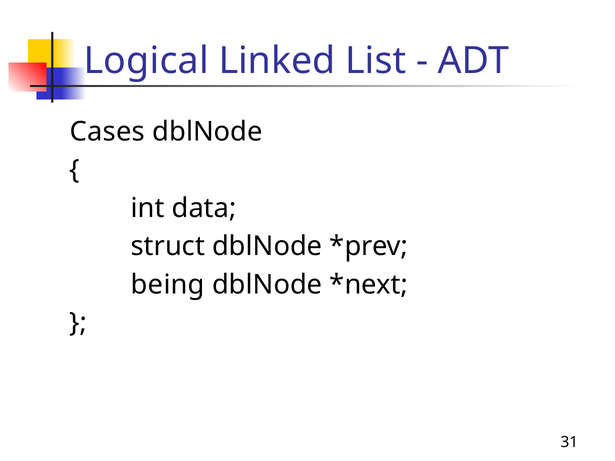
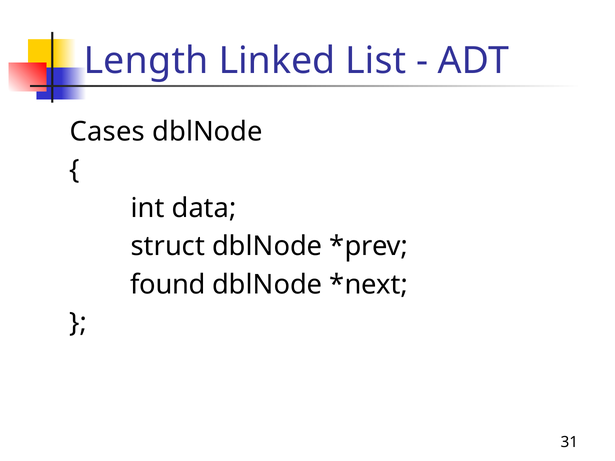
Logical: Logical -> Length
being: being -> found
